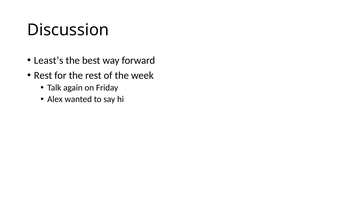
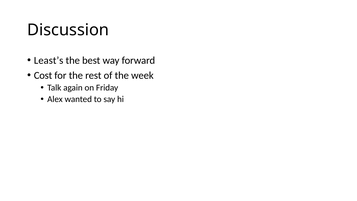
Rest at (43, 75): Rest -> Cost
